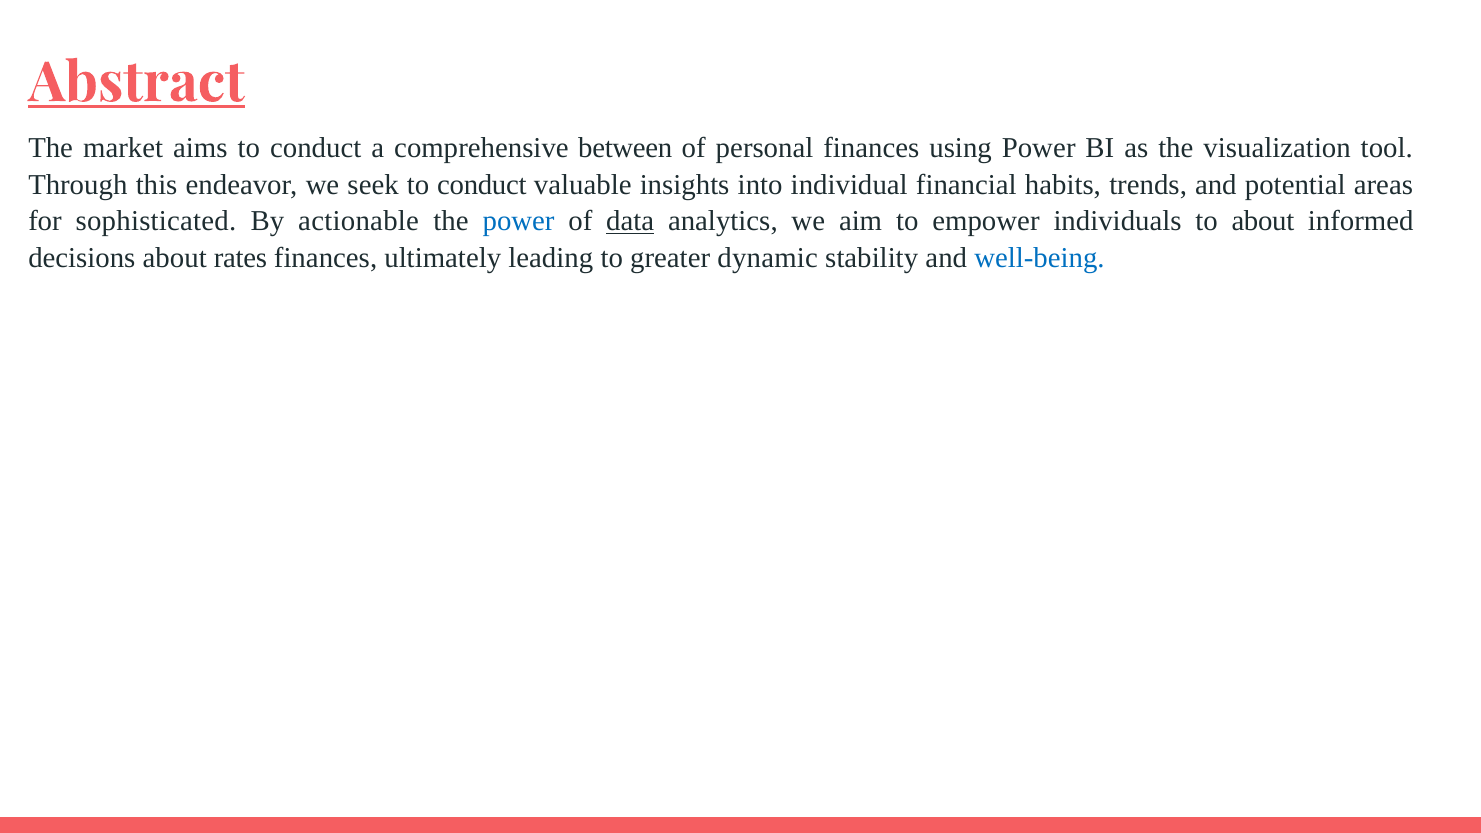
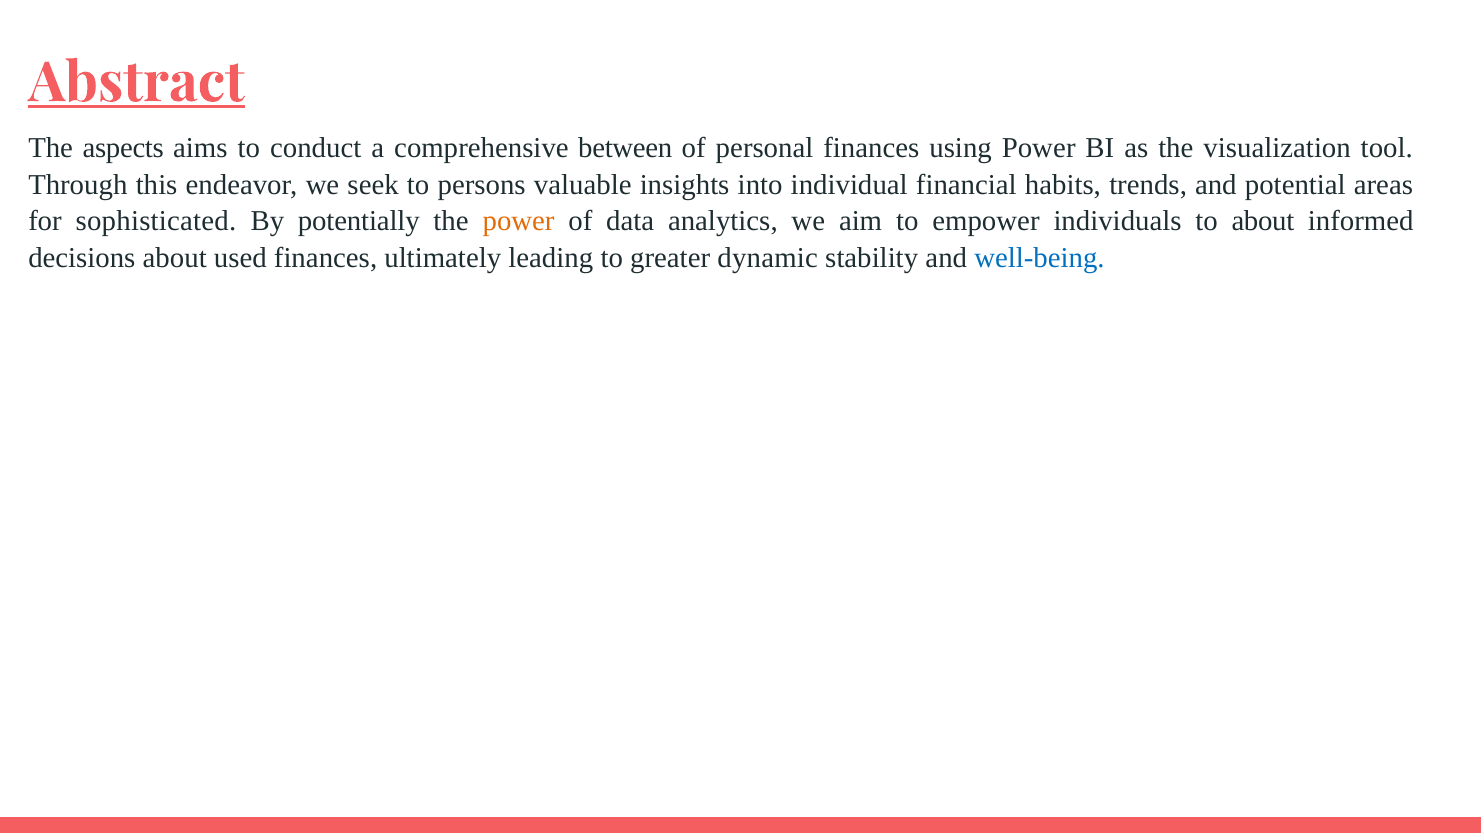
market: market -> aspects
seek to conduct: conduct -> persons
actionable: actionable -> potentially
power at (519, 221) colour: blue -> orange
data underline: present -> none
rates: rates -> used
